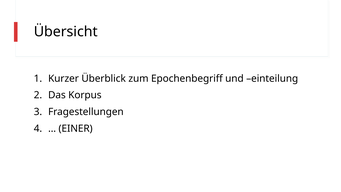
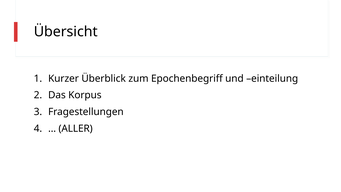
EINER: EINER -> ALLER
